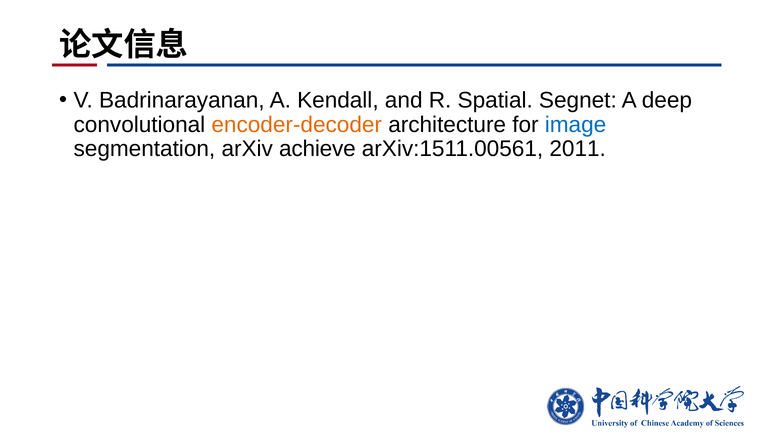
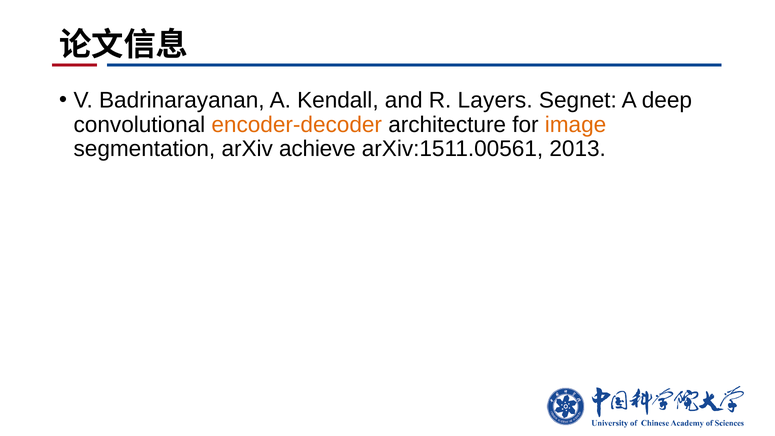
Spatial: Spatial -> Layers
image colour: blue -> orange
2011: 2011 -> 2013
